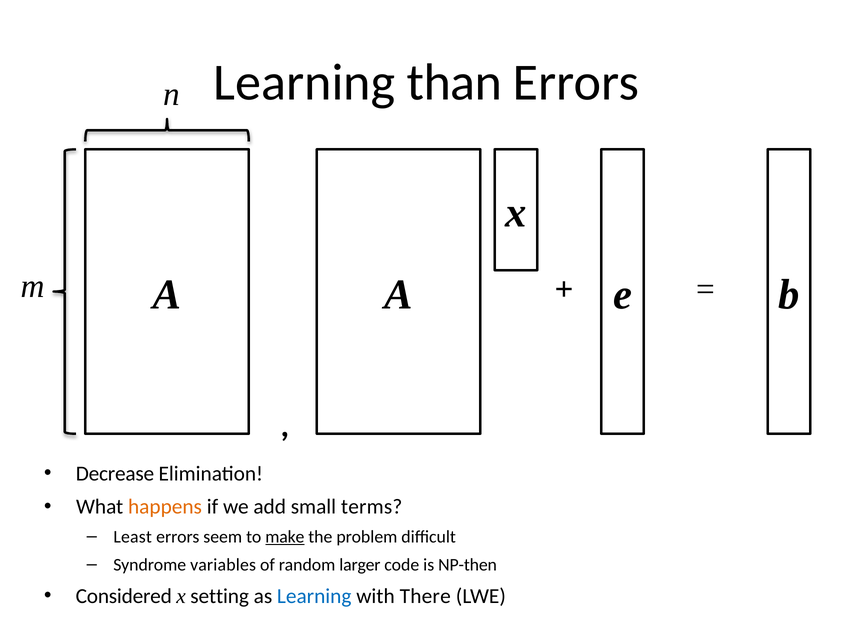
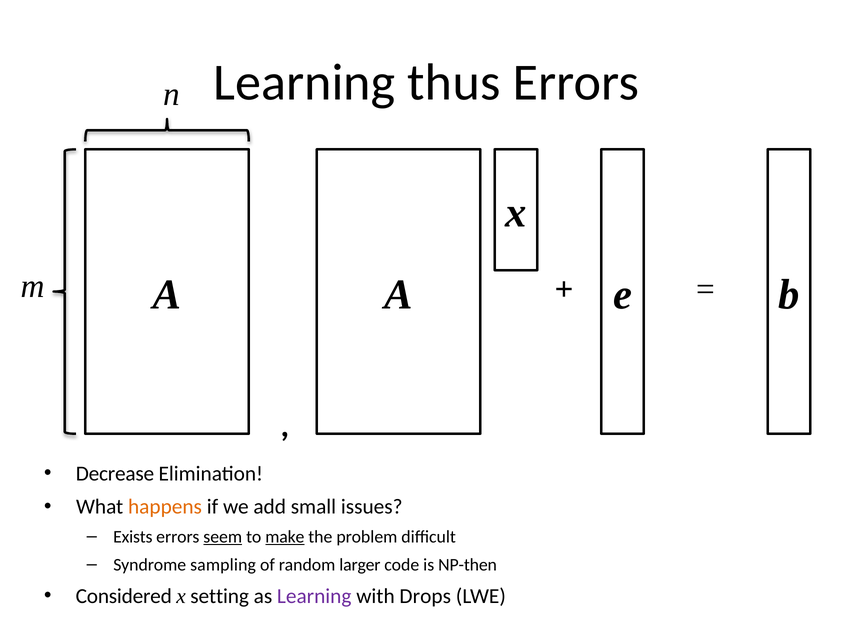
than: than -> thus
terms: terms -> issues
Least: Least -> Exists
seem underline: none -> present
variables: variables -> sampling
Learning at (314, 596) colour: blue -> purple
There: There -> Drops
